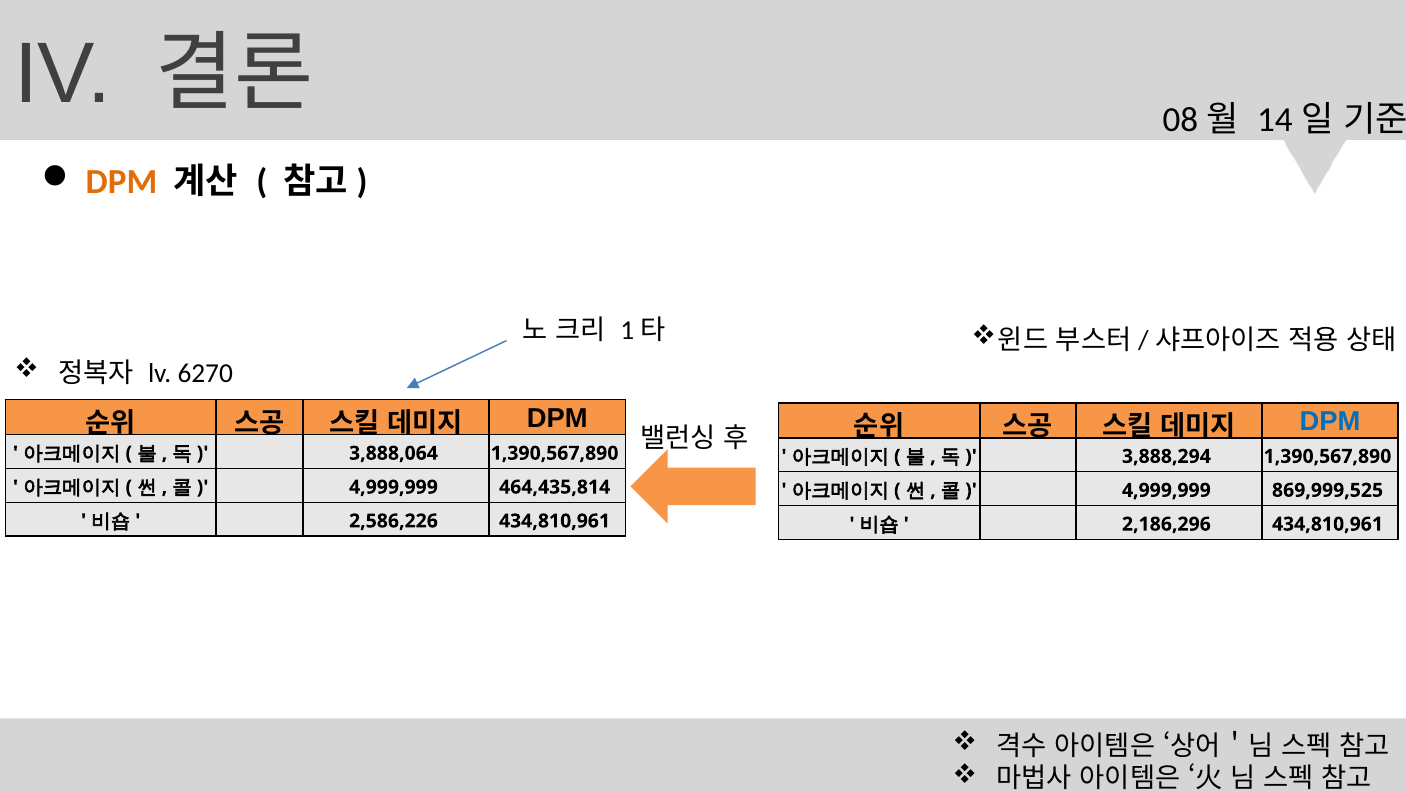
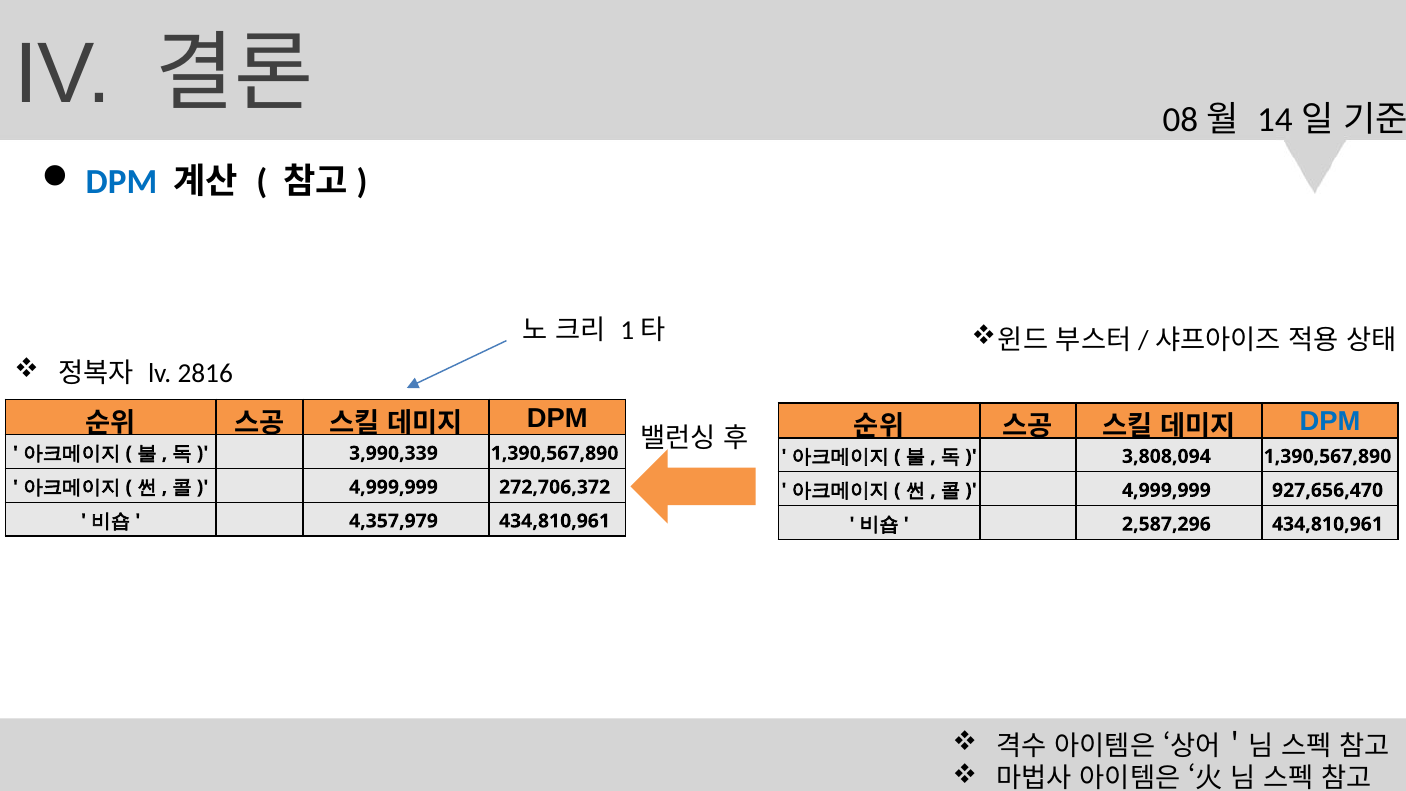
DPM at (122, 182) colour: orange -> blue
6270: 6270 -> 2816
3,888,064: 3,888,064 -> 3,990,339
3,888,294: 3,888,294 -> 3,808,094
464,435,814: 464,435,814 -> 272,706,372
869,999,525: 869,999,525 -> 927,656,470
2,586,226: 2,586,226 -> 4,357,979
2,186,296: 2,186,296 -> 2,587,296
